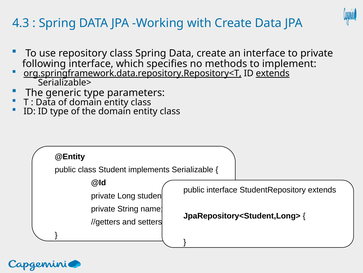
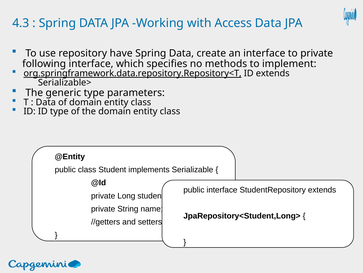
with Create: Create -> Access
repository class: class -> have
extends at (273, 73) underline: present -> none
